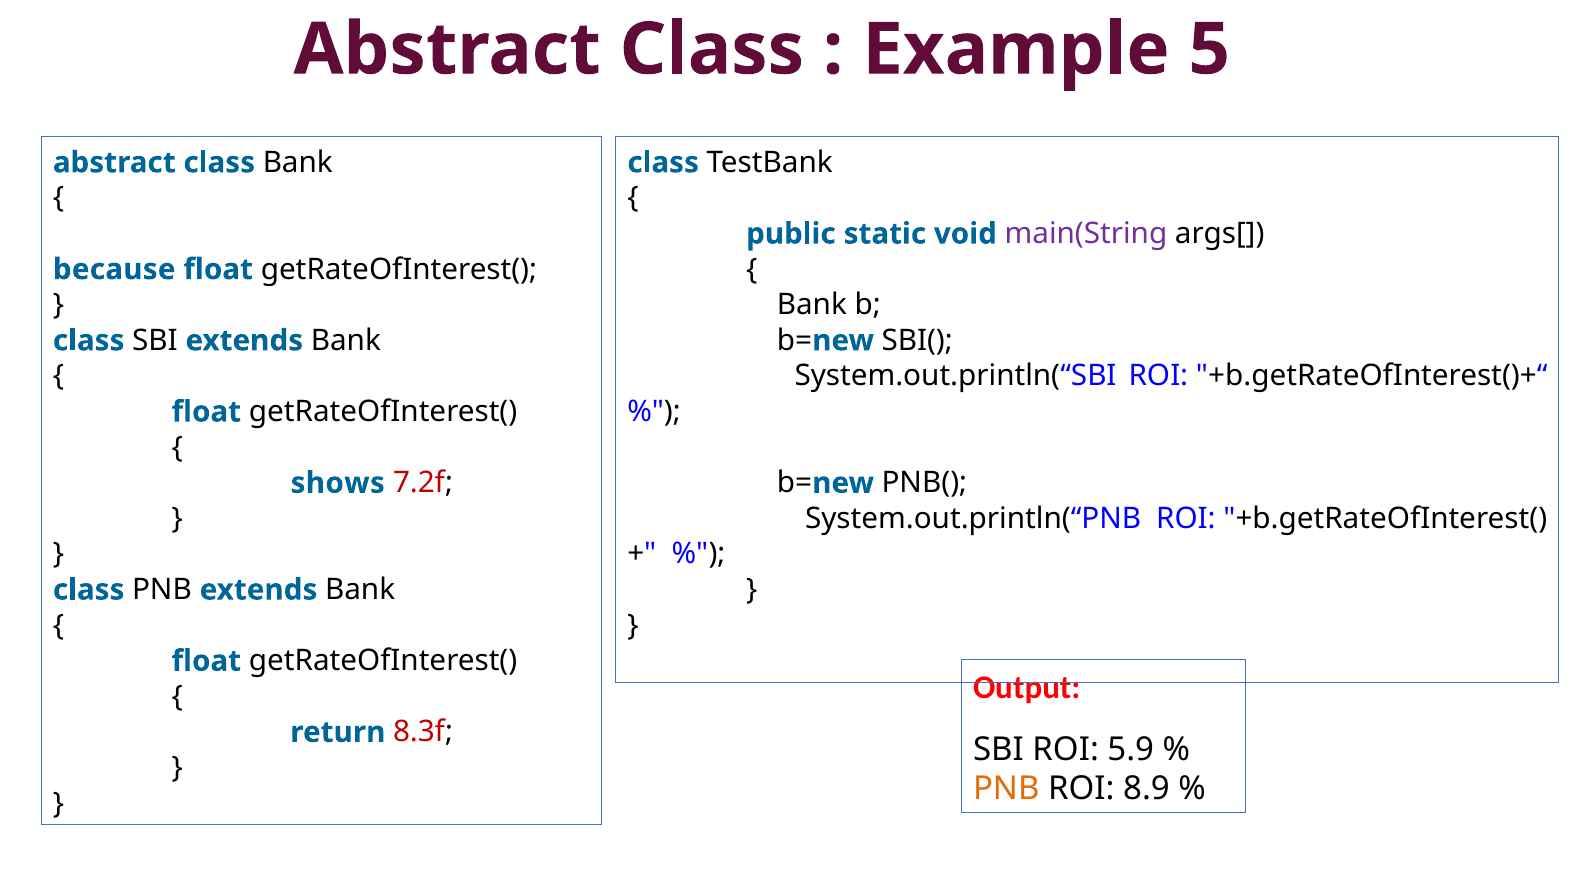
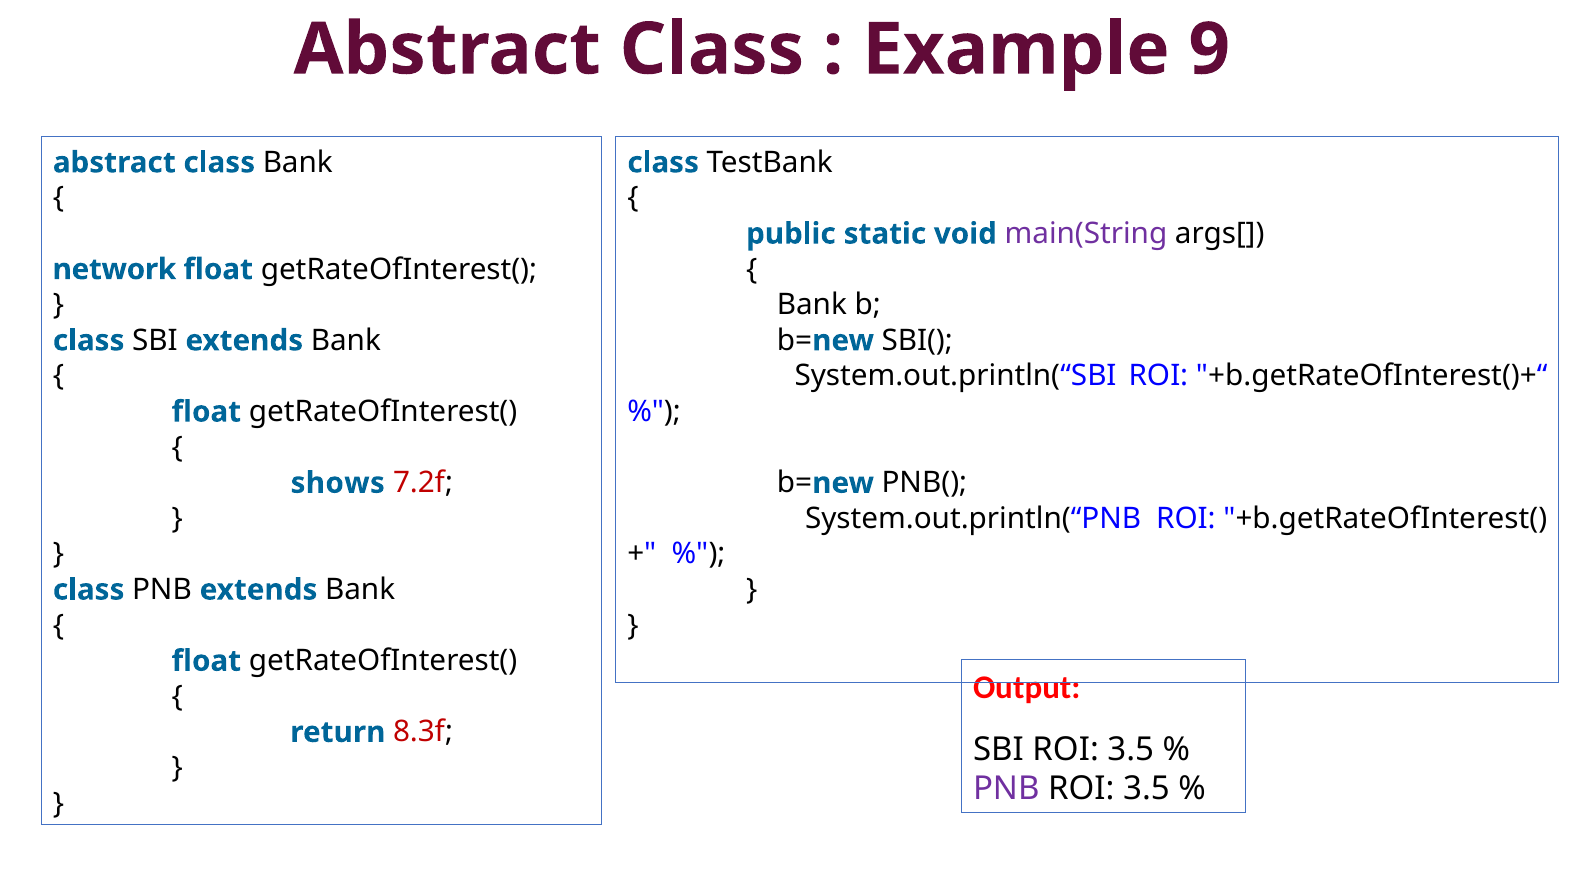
5: 5 -> 9
because: because -> network
SBI ROI 5.9: 5.9 -> 3.5
PNB at (1006, 789) colour: orange -> purple
8.9 at (1146, 789): 8.9 -> 3.5
